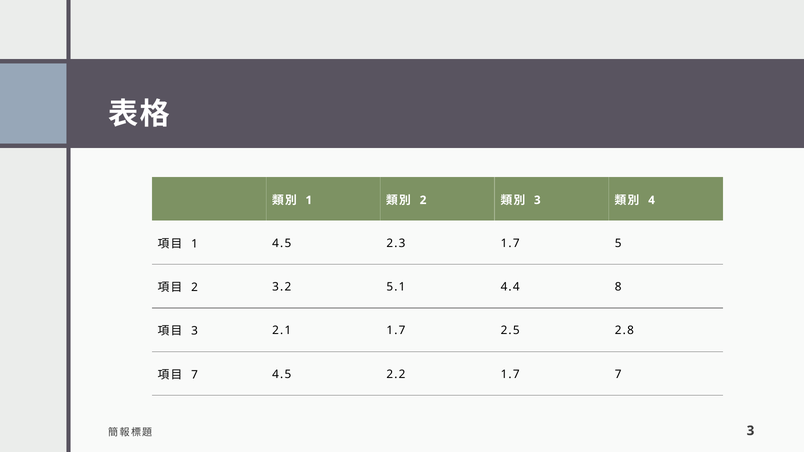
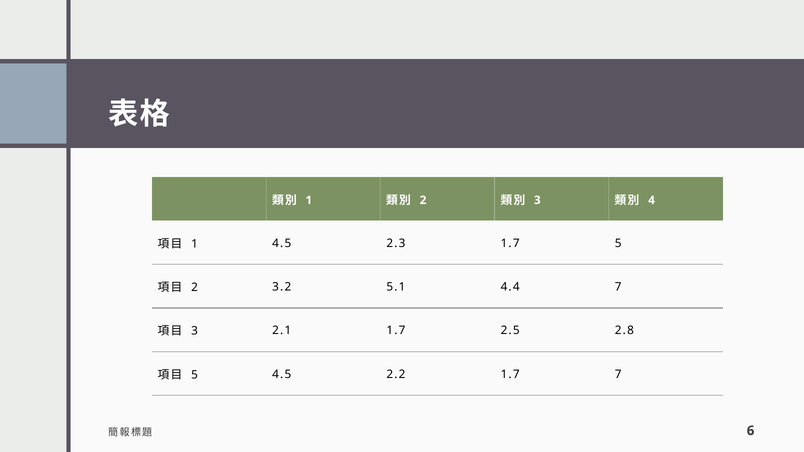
4.4 8: 8 -> 7
7 at (195, 375): 7 -> 5
3 at (751, 431): 3 -> 6
